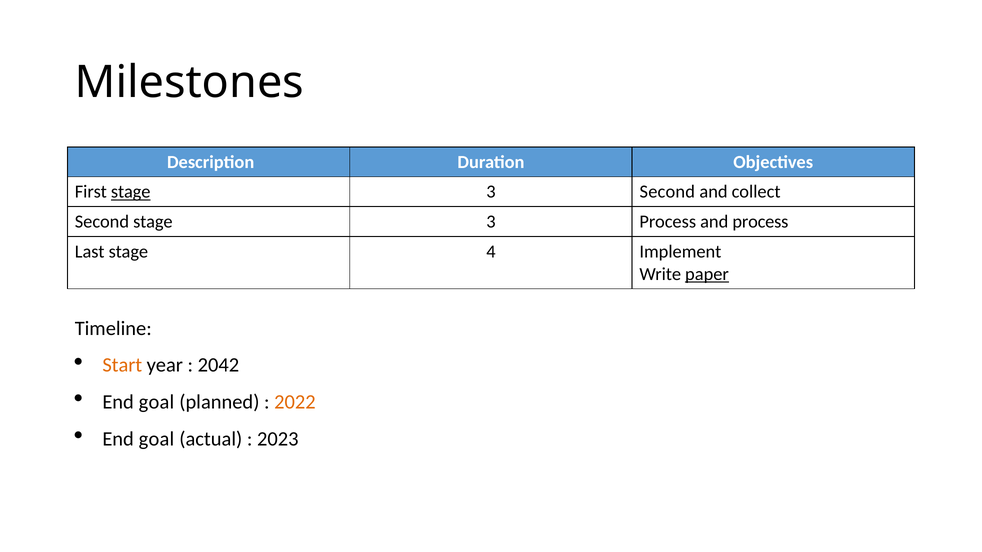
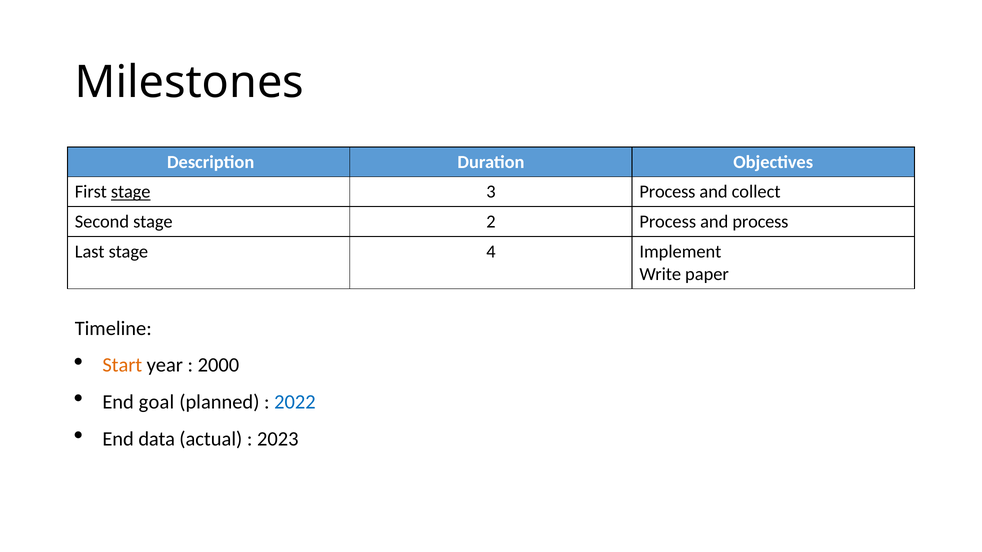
3 Second: Second -> Process
Second stage 3: 3 -> 2
paper underline: present -> none
2042: 2042 -> 2000
2022 colour: orange -> blue
goal at (156, 439): goal -> data
